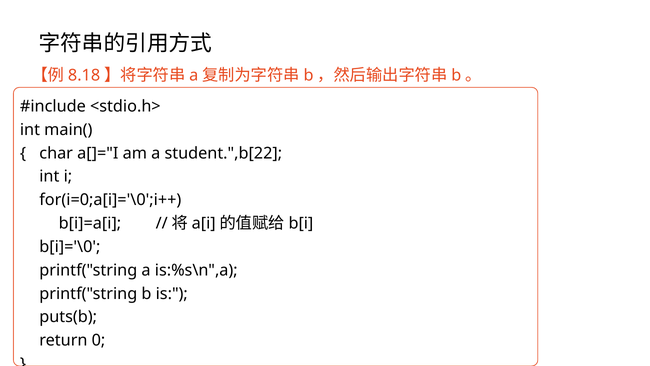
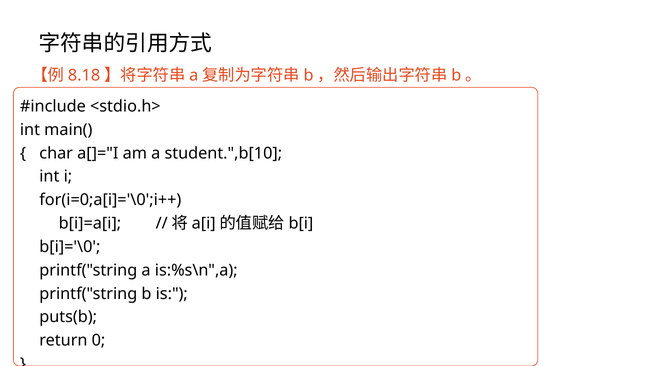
student.",b[22: student.",b[22 -> student.",b[10
